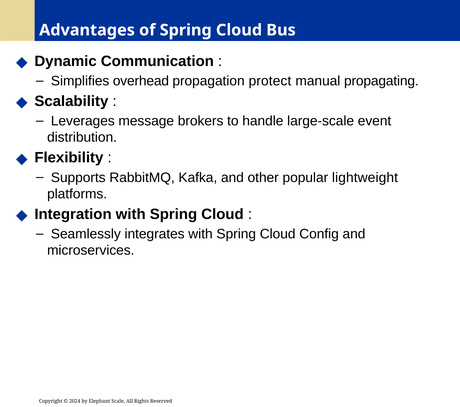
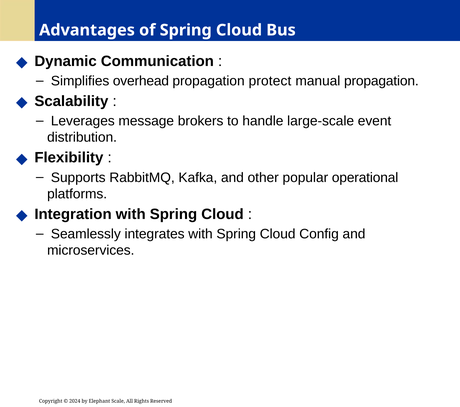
manual propagating: propagating -> propagation
lightweight: lightweight -> operational
